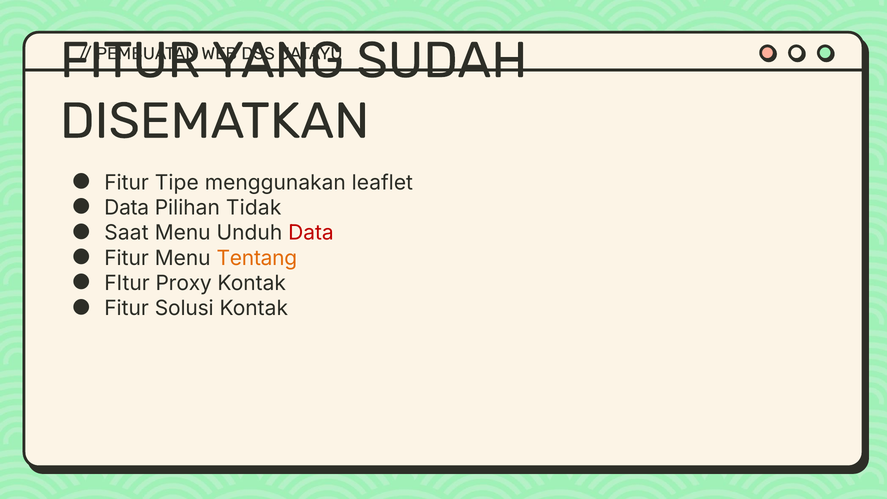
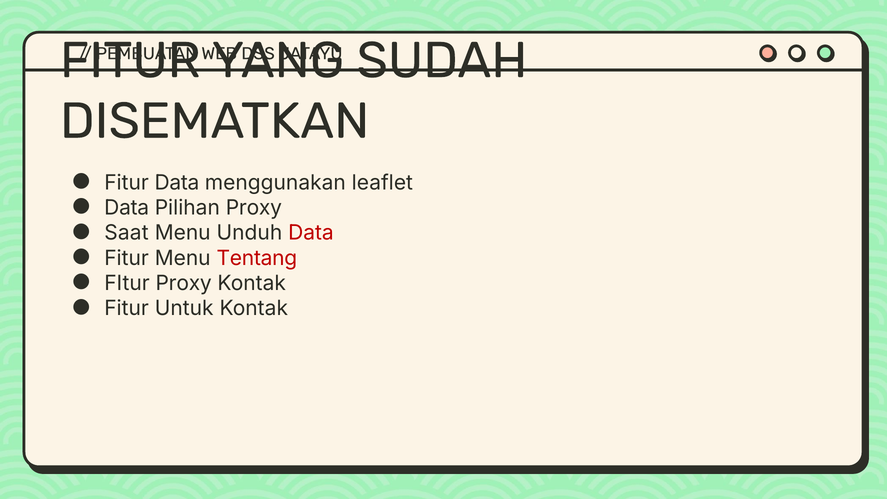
Fitur Tipe: Tipe -> Data
Pilihan Tidak: Tidak -> Proxy
Tentang colour: orange -> red
Solusi: Solusi -> Untuk
